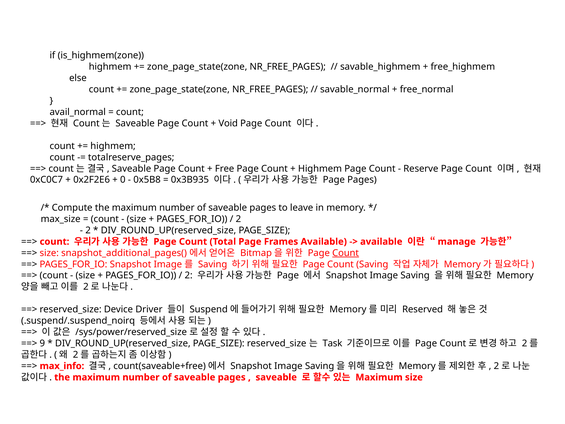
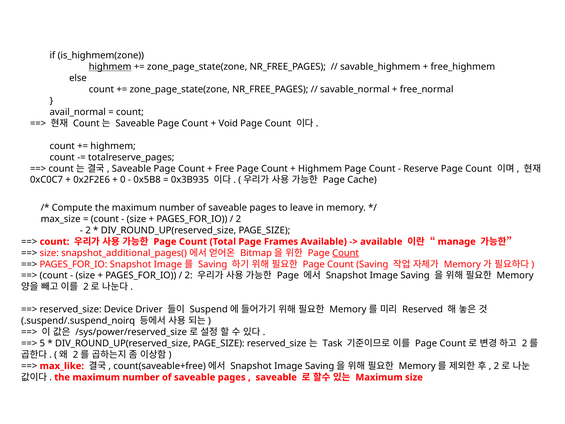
highmem at (110, 67) underline: none -> present
Page Pages: Pages -> Cache
9: 9 -> 5
max_info: max_info -> max_like
